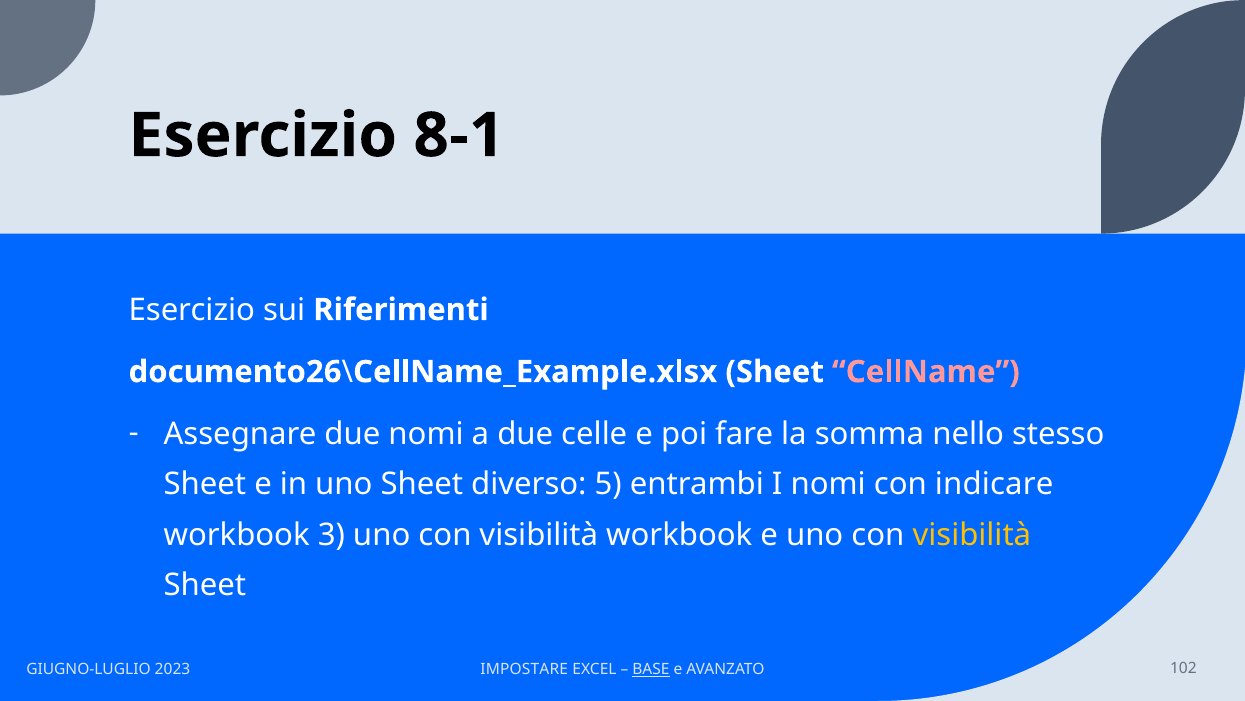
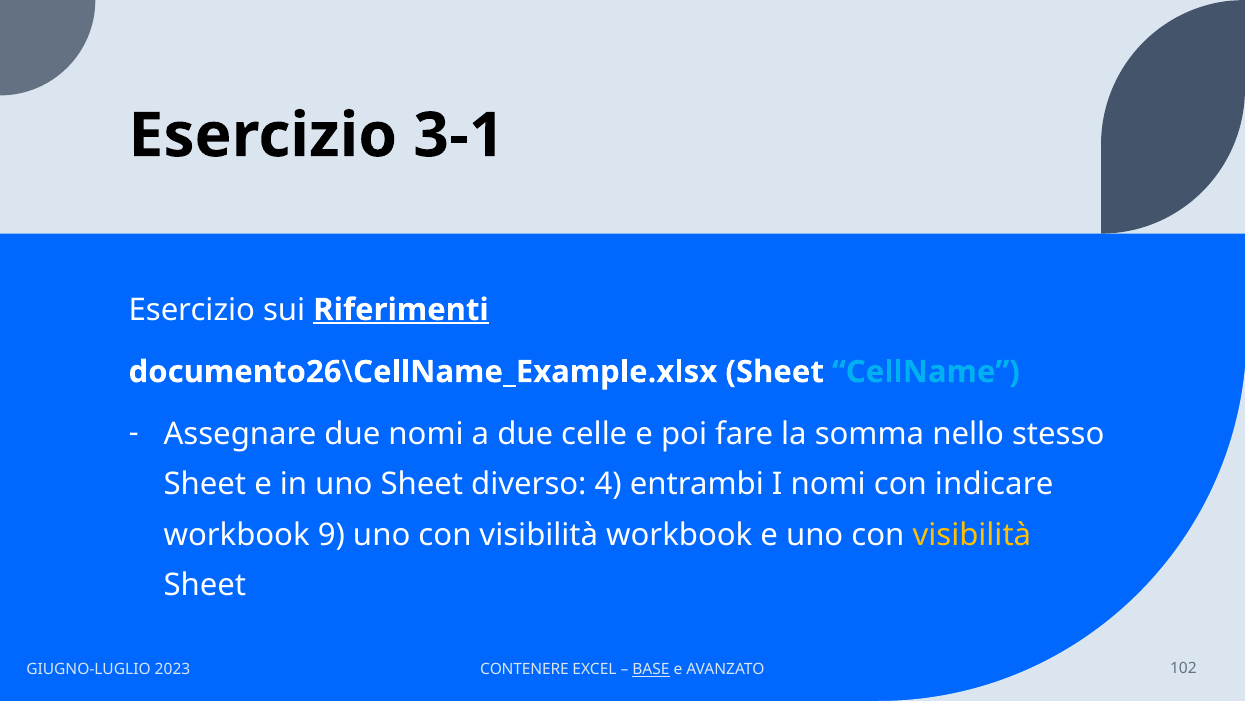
8-1: 8-1 -> 3-1
Riferimenti underline: none -> present
CellName colour: pink -> light blue
5: 5 -> 4
3: 3 -> 9
IMPOSTARE: IMPOSTARE -> CONTENERE
